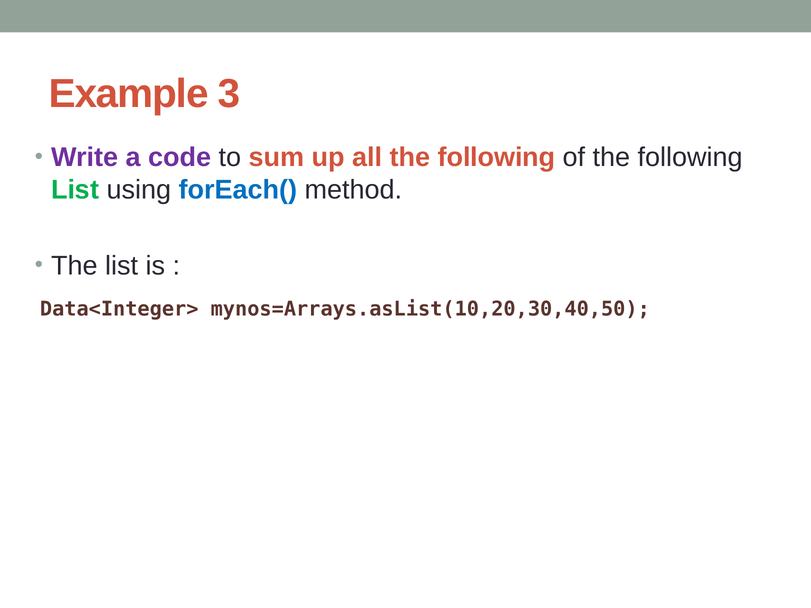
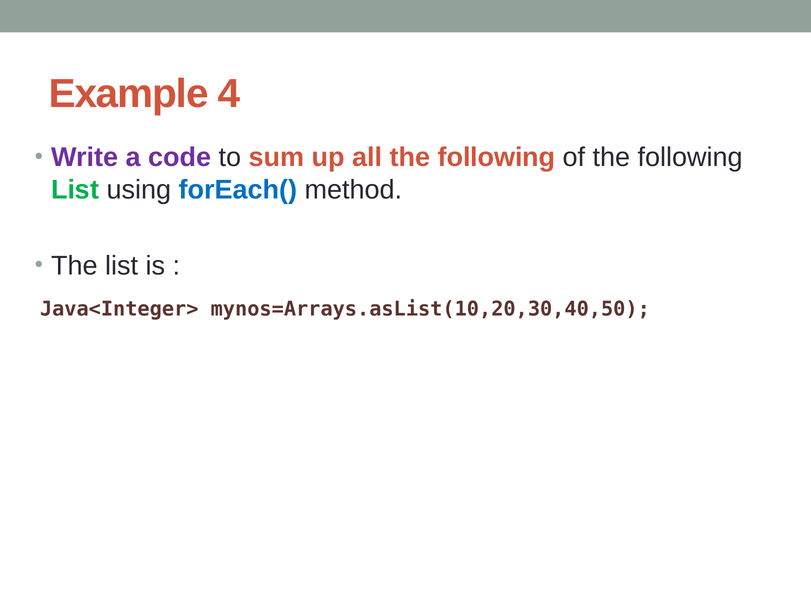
3: 3 -> 4
Data<Integer>: Data<Integer> -> Java<Integer>
